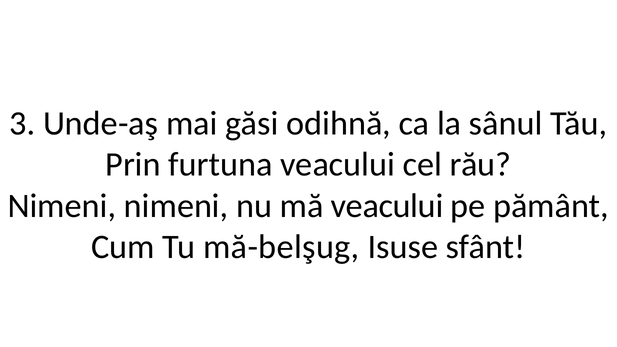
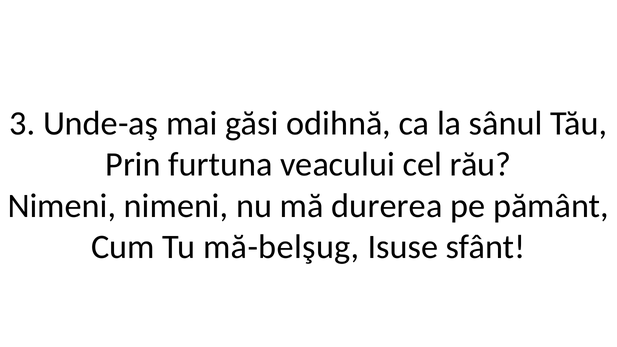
mă veacului: veacului -> durerea
